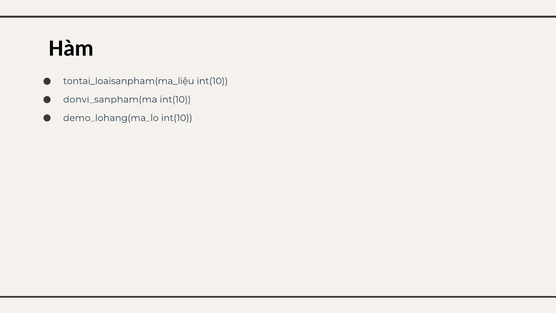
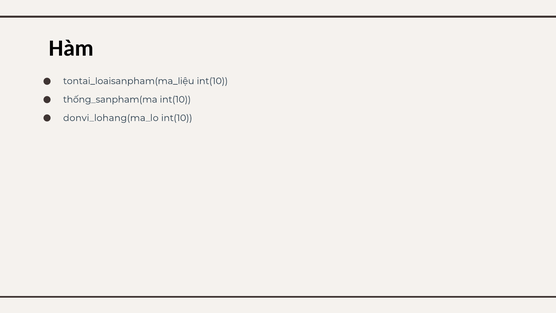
donvi_sanpham(ma: donvi_sanpham(ma -> thống_sanpham(ma
demo_lohang(ma_lo: demo_lohang(ma_lo -> donvi_lohang(ma_lo
